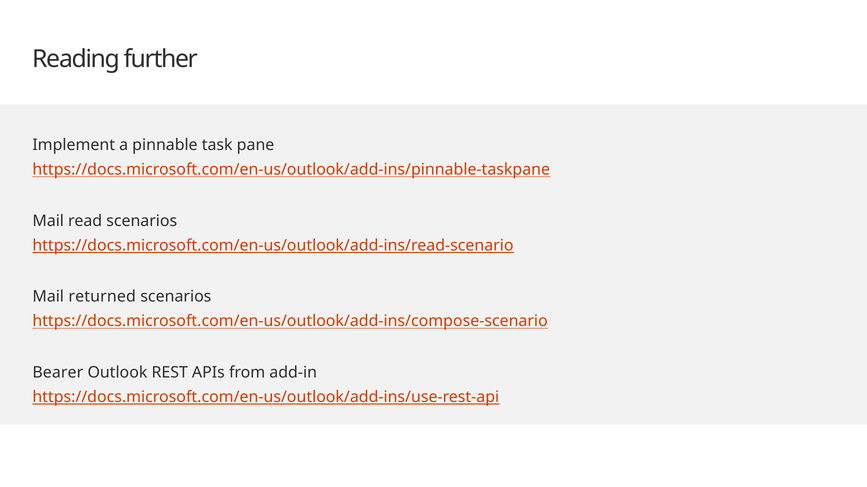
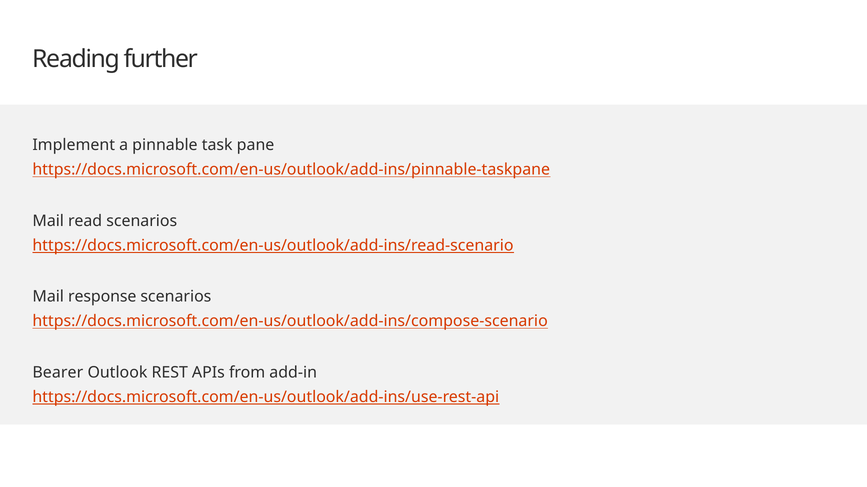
returned: returned -> response
